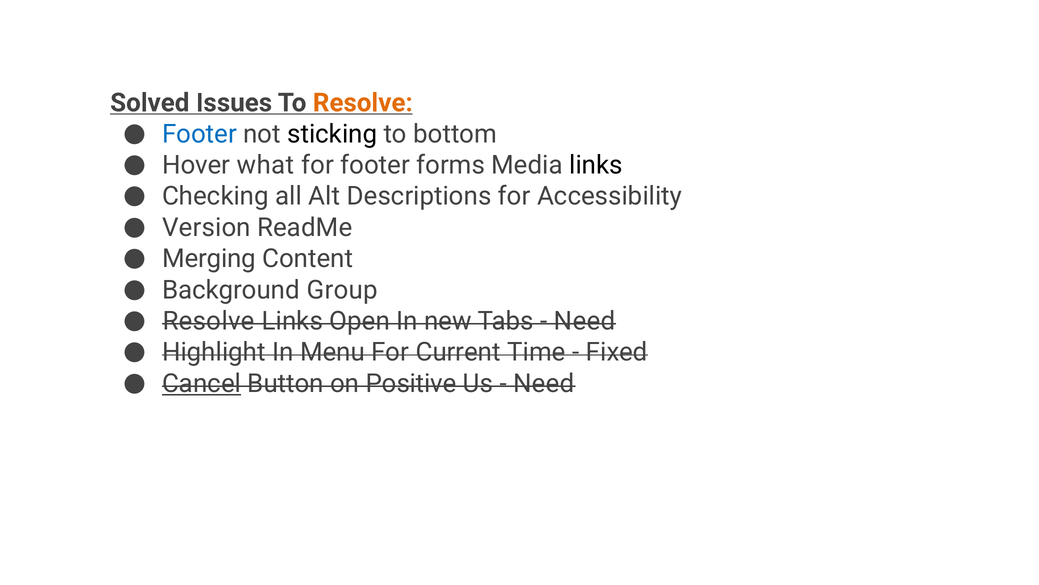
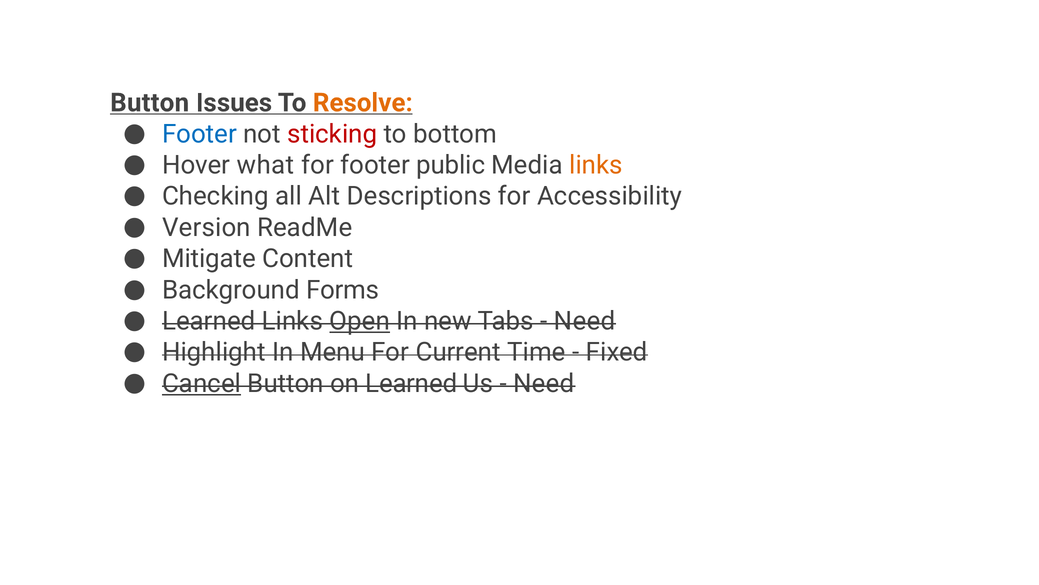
Solved at (150, 103): Solved -> Button
sticking colour: black -> red
forms: forms -> public
links at (596, 165) colour: black -> orange
Merging: Merging -> Mitigate
Group: Group -> Forms
Resolve at (209, 321): Resolve -> Learned
Open underline: none -> present
on Positive: Positive -> Learned
